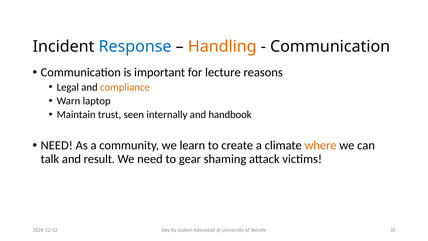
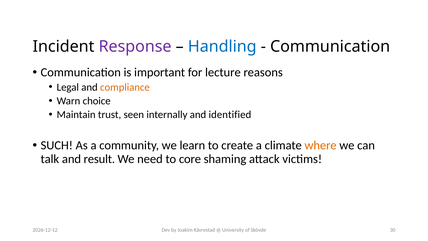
Response colour: blue -> purple
Handling colour: orange -> blue
laptop: laptop -> choice
handbook: handbook -> identified
NEED at (57, 145): NEED -> SUCH
gear: gear -> core
